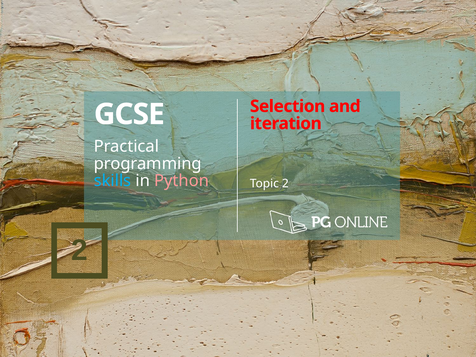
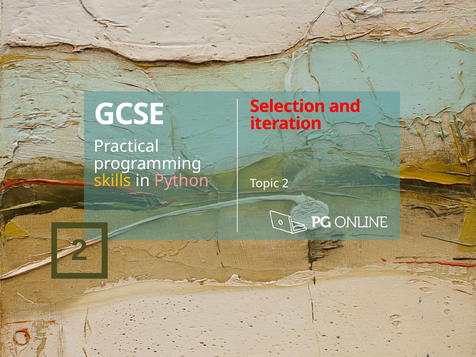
skills colour: light blue -> yellow
